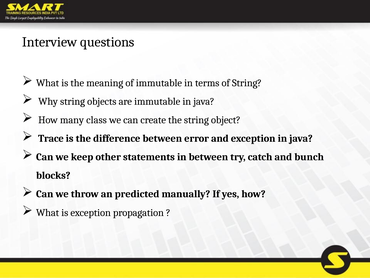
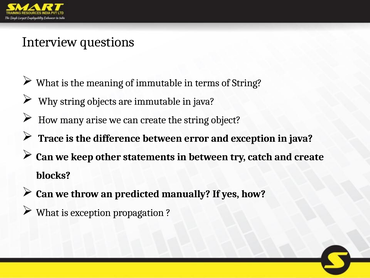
class: class -> arise
and bunch: bunch -> create
